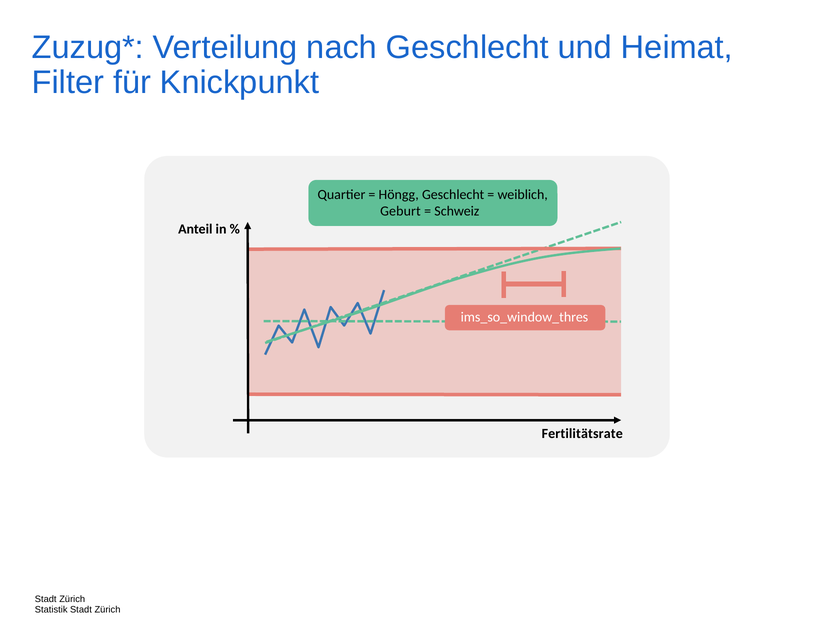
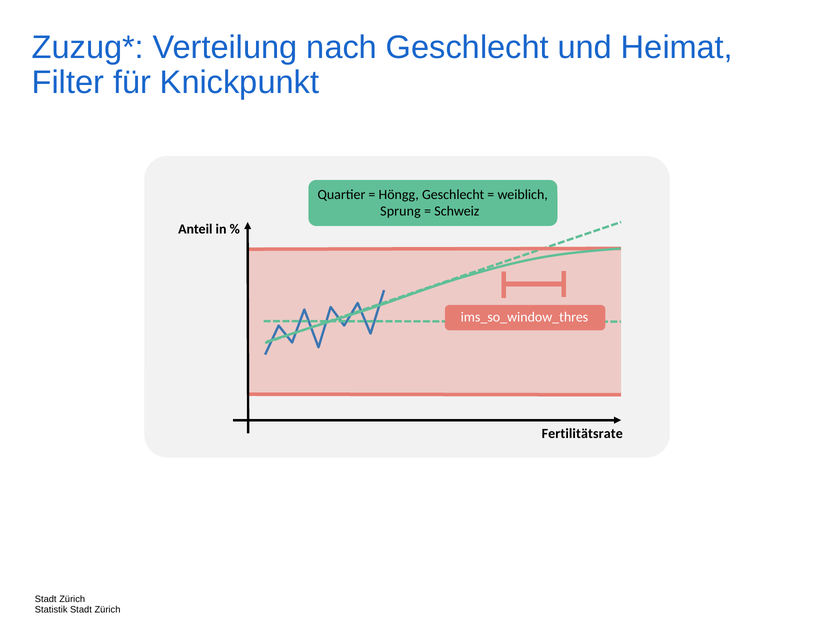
Geburt: Geburt -> Sprung
